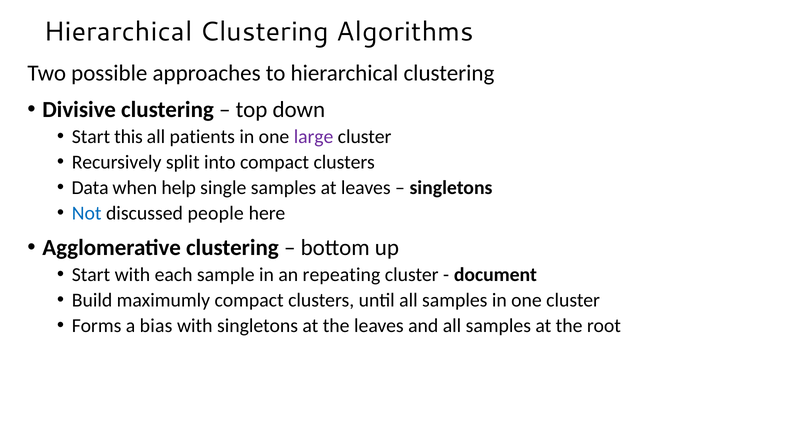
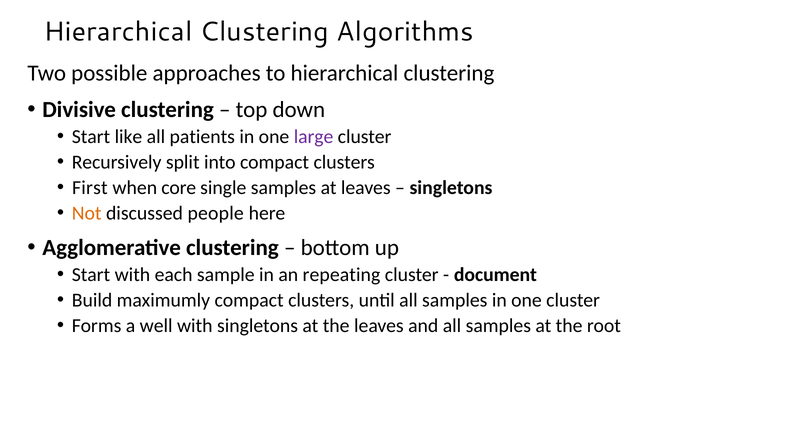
this: this -> like
Data: Data -> First
help: help -> core
Not colour: blue -> orange
bias: bias -> well
